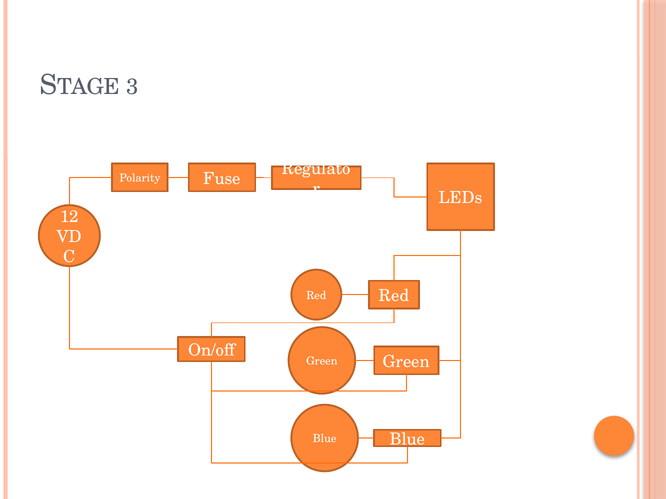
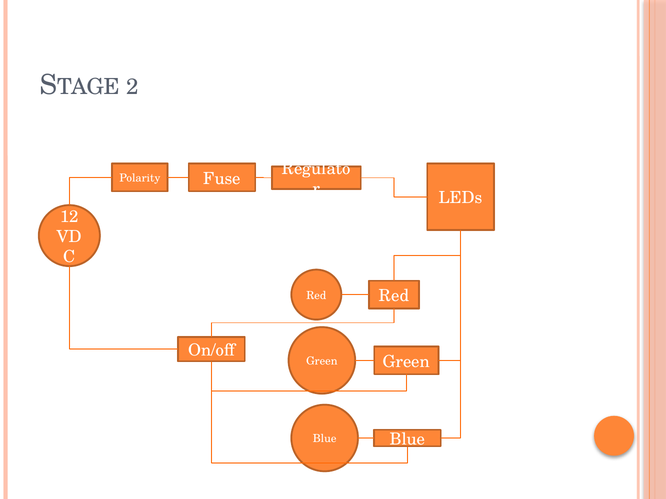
3: 3 -> 2
